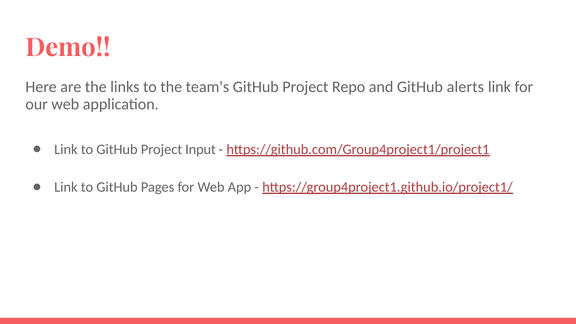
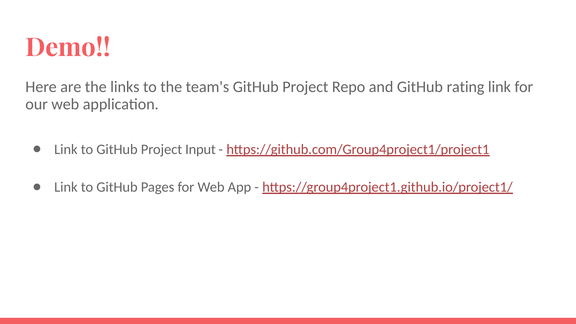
alerts: alerts -> rating
